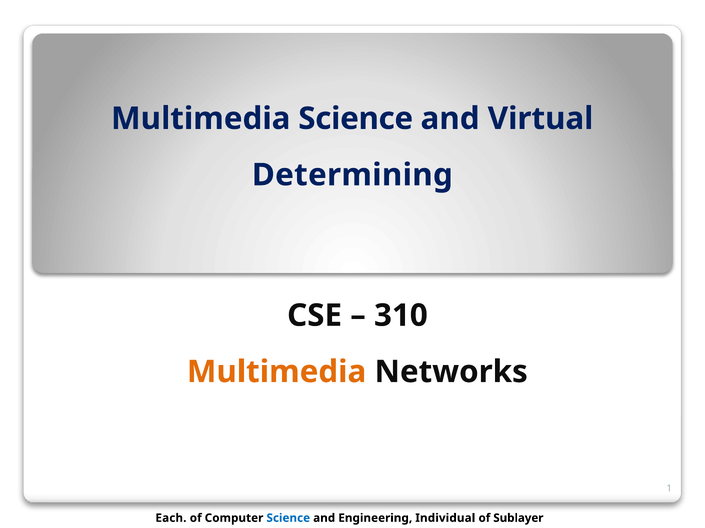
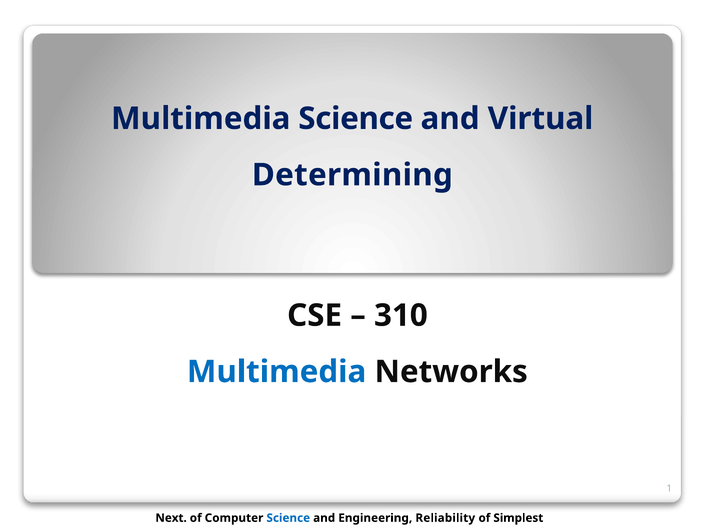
Multimedia at (277, 372) colour: orange -> blue
Each: Each -> Next
Individual: Individual -> Reliability
Sublayer: Sublayer -> Simplest
